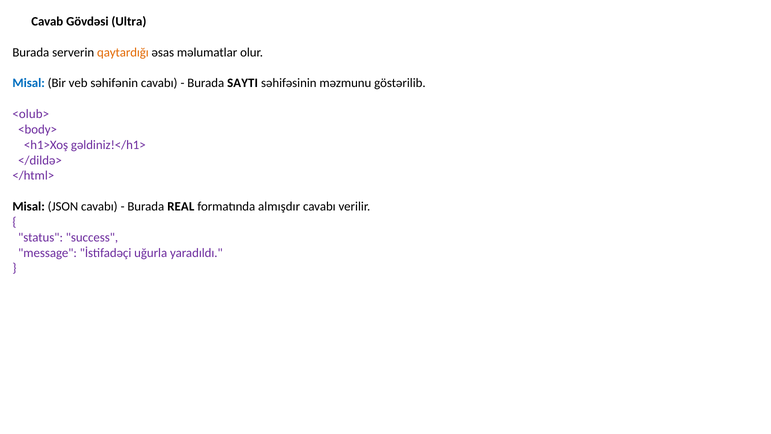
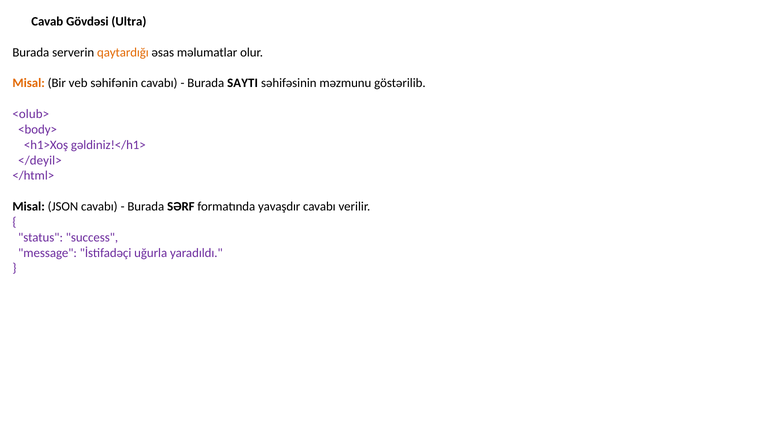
Misal at (29, 83) colour: blue -> orange
</dildə>: </dildə> -> </deyil>
REAL: REAL -> SƏRF
almışdır: almışdır -> yavaşdır
